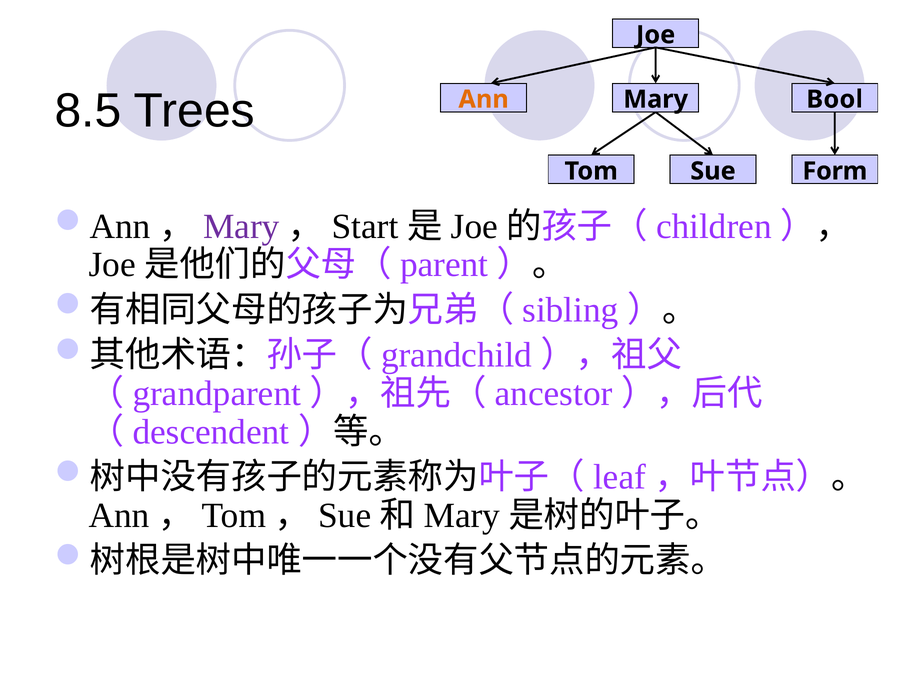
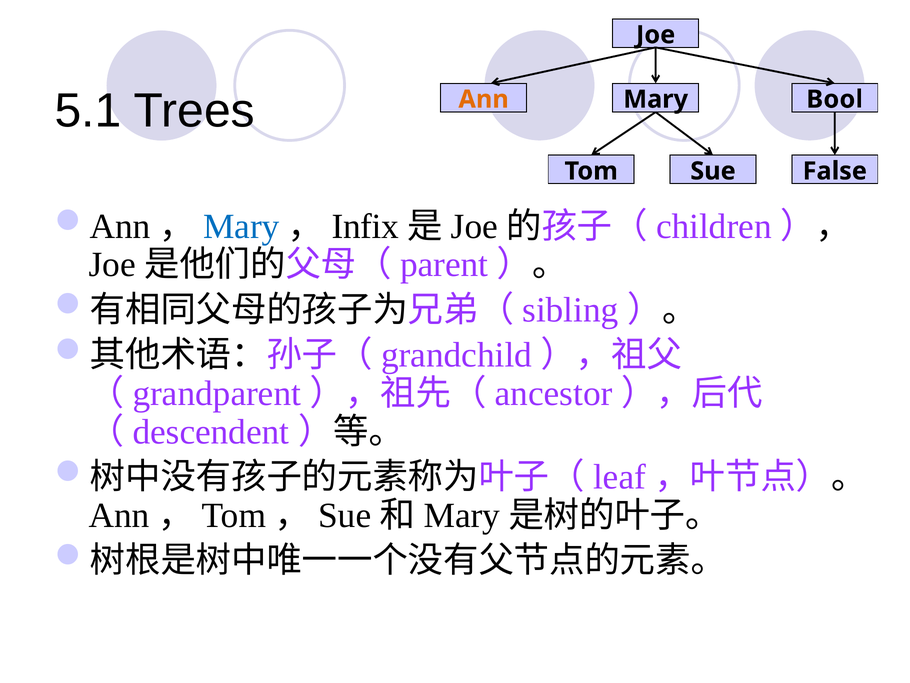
8.5: 8.5 -> 5.1
Form: Form -> False
Mary at (241, 226) colour: purple -> blue
Start: Start -> Infix
